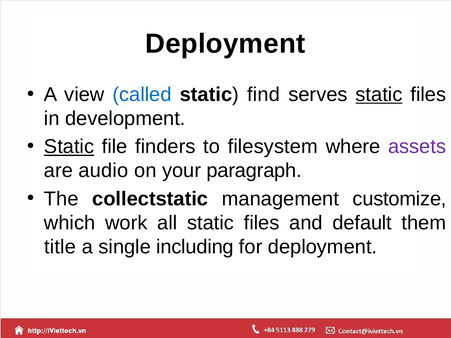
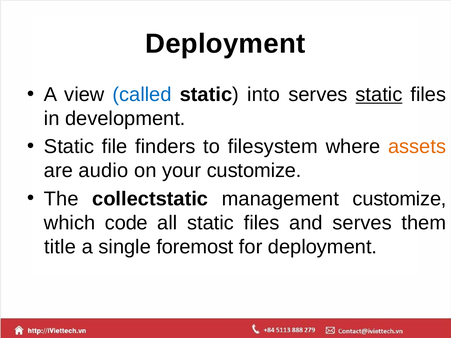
find: find -> into
Static at (69, 147) underline: present -> none
assets colour: purple -> orange
your paragraph: paragraph -> customize
work: work -> code
and default: default -> serves
including: including -> foremost
